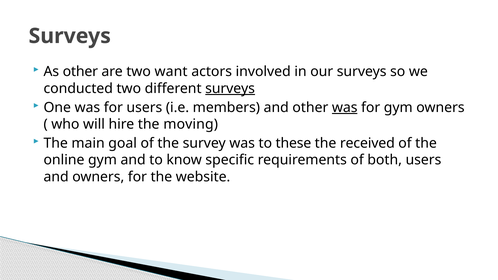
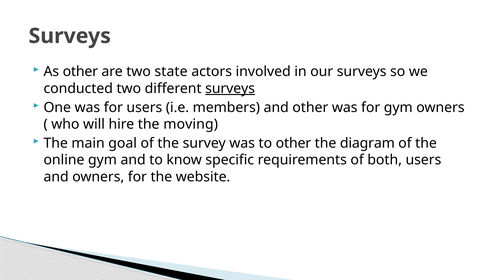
want: want -> state
was at (345, 107) underline: present -> none
to these: these -> other
received: received -> diagram
